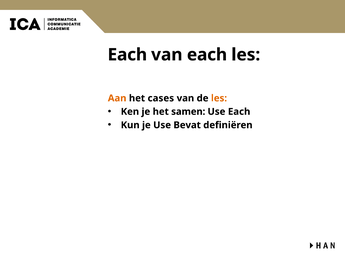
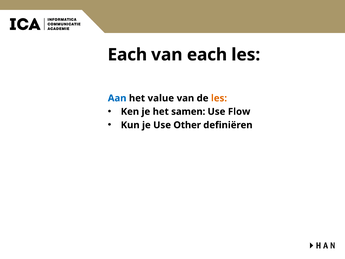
Aan colour: orange -> blue
cases: cases -> value
Use Each: Each -> Flow
Bevat: Bevat -> Other
